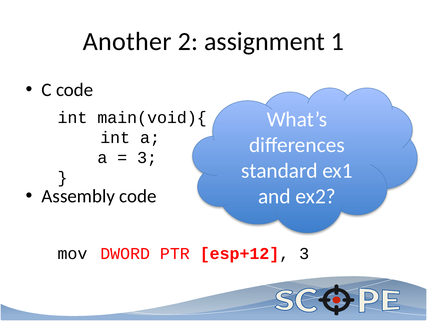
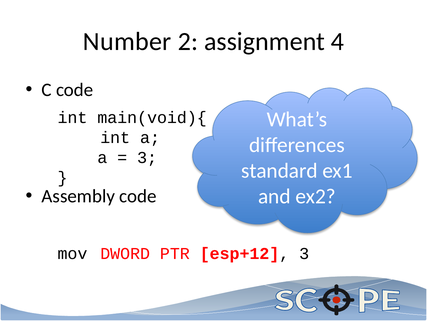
Another: Another -> Number
1: 1 -> 4
